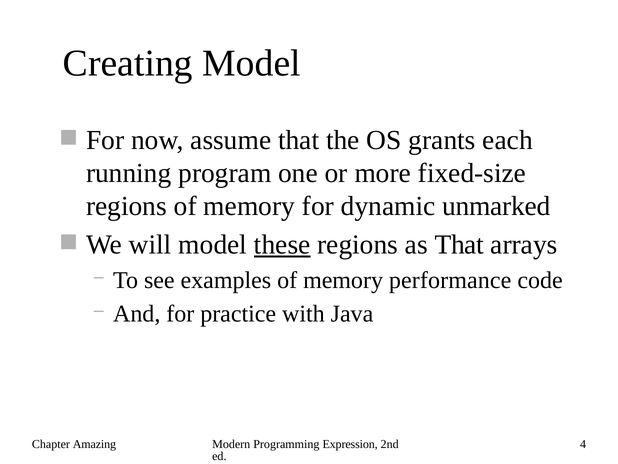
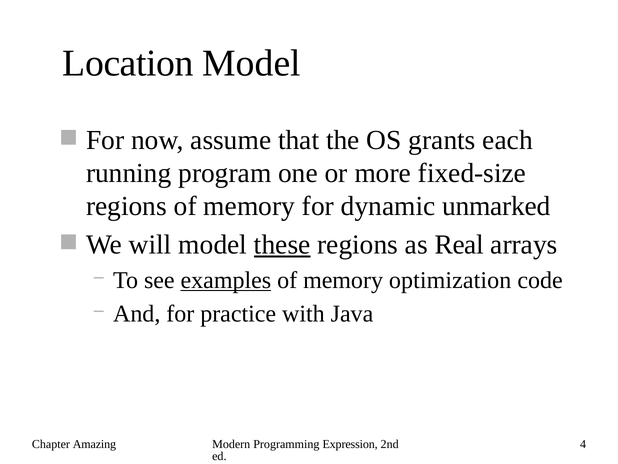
Creating: Creating -> Location
as That: That -> Real
examples underline: none -> present
performance: performance -> optimization
